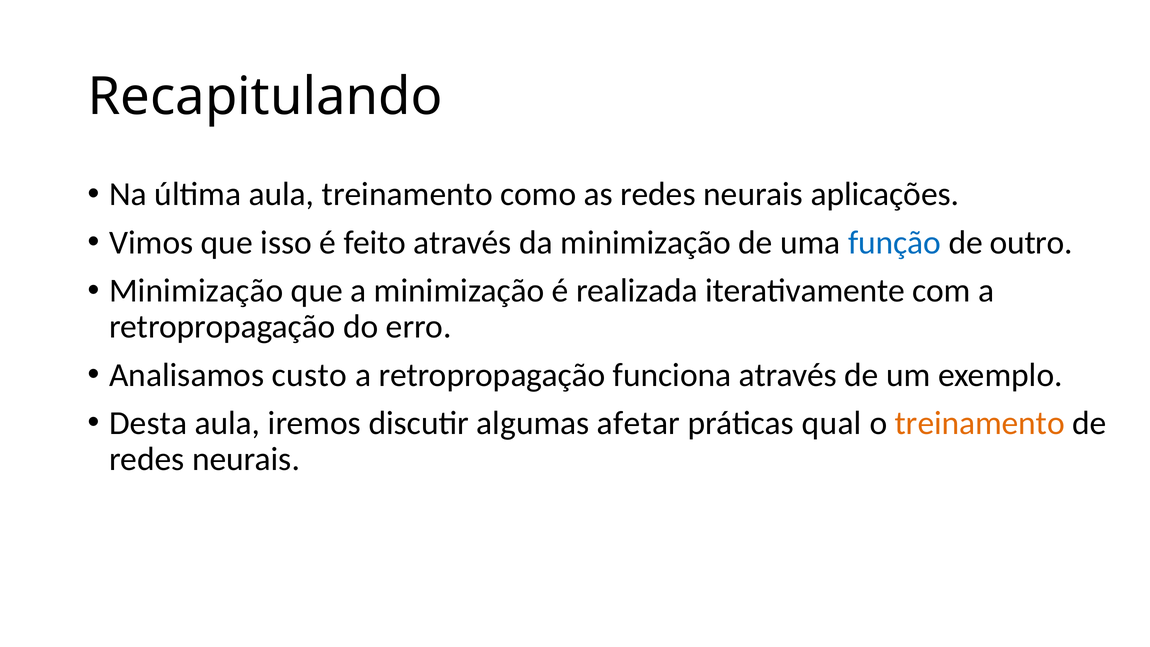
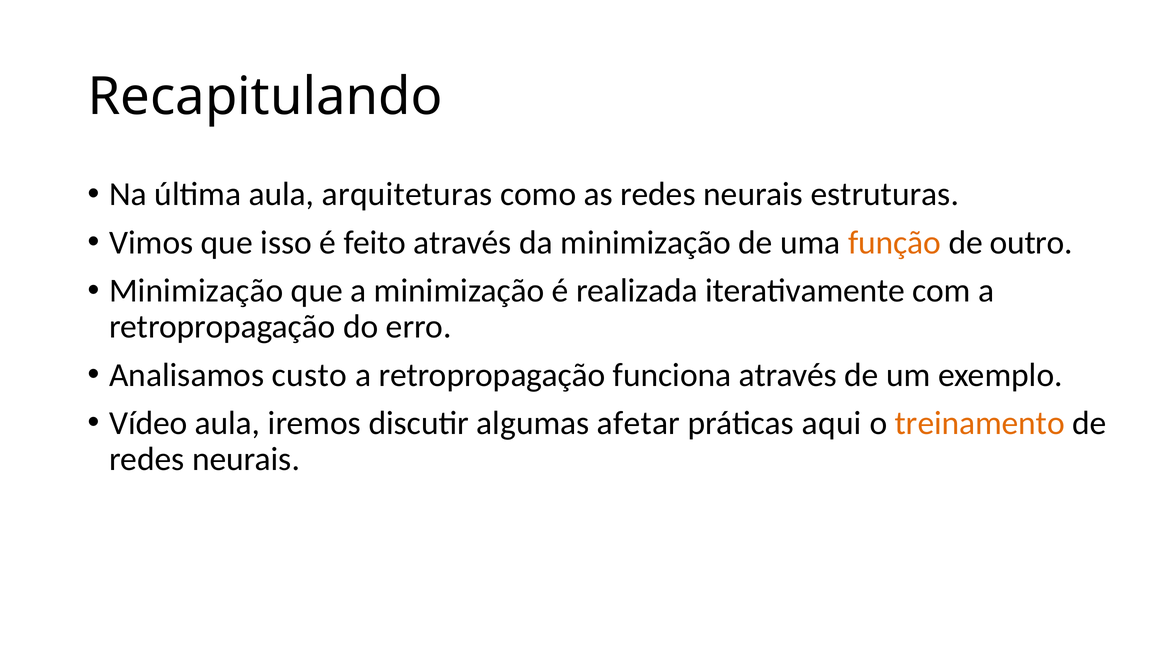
aula treinamento: treinamento -> arquiteturas
aplicações: aplicações -> estruturas
função colour: blue -> orange
Desta: Desta -> Vídeo
qual: qual -> aqui
